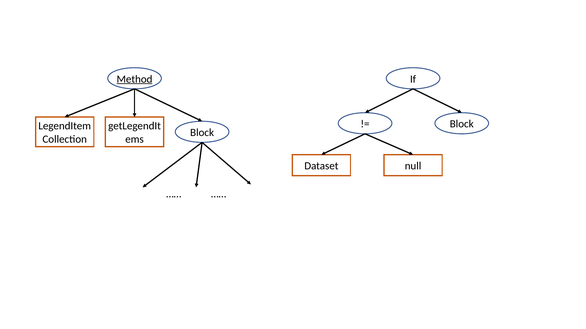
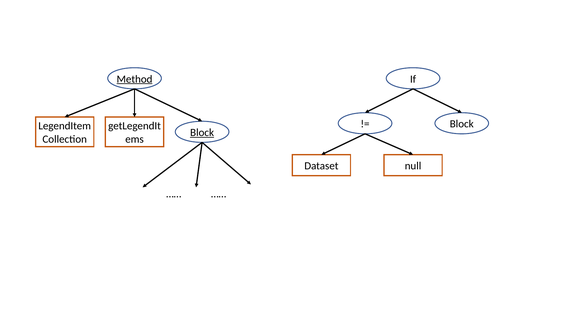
Block at (202, 133) underline: none -> present
